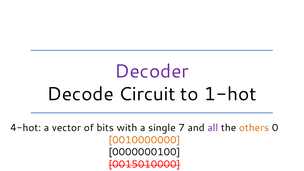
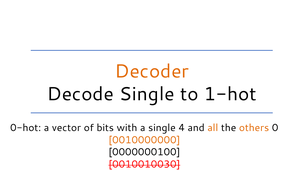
Decoder colour: purple -> orange
Decode Circuit: Circuit -> Single
4-hot: 4-hot -> 0-hot
7: 7 -> 4
all colour: purple -> orange
0015010000: 0015010000 -> 0010010030
